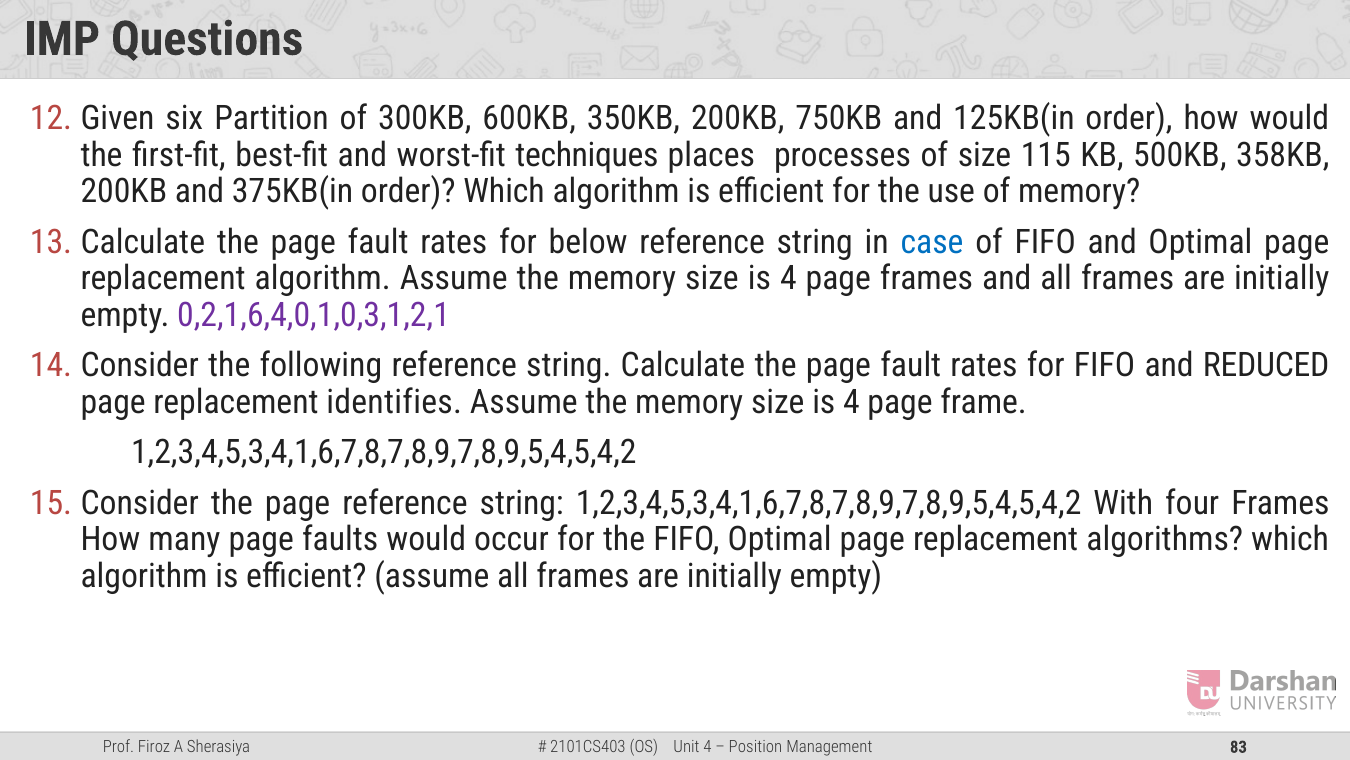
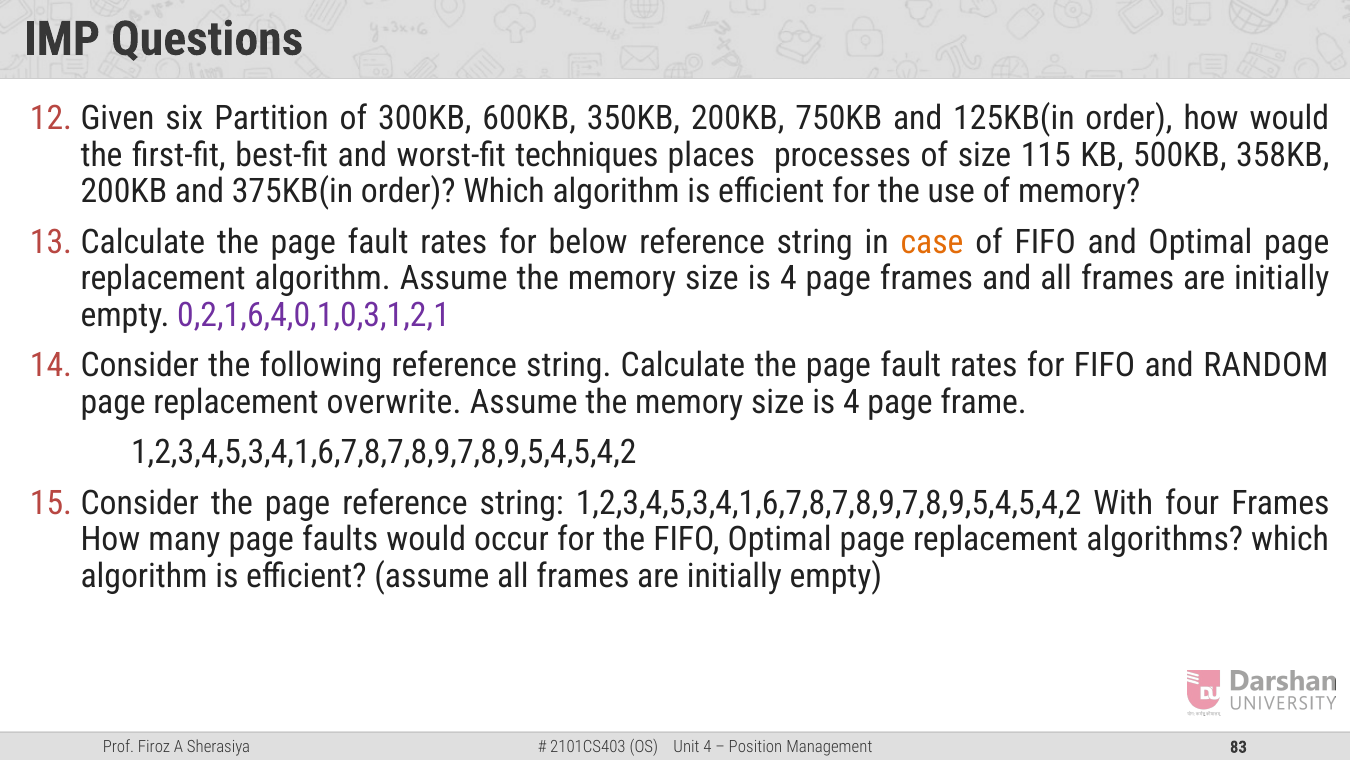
case colour: blue -> orange
REDUCED: REDUCED -> RANDOM
identifies: identifies -> overwrite
